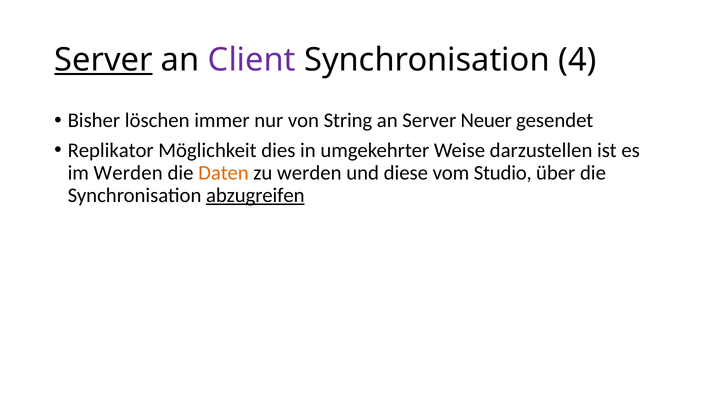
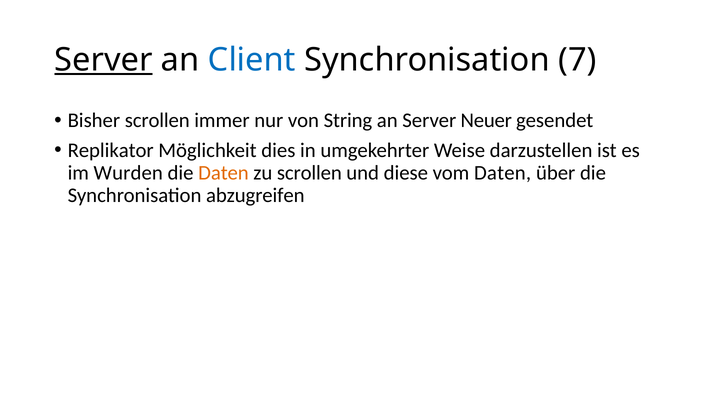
Client colour: purple -> blue
4: 4 -> 7
Bisher löschen: löschen -> scrollen
im Werden: Werden -> Wurden
zu werden: werden -> scrollen
vom Studio: Studio -> Daten
abzugreifen underline: present -> none
